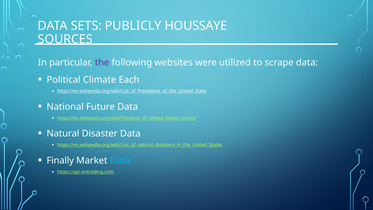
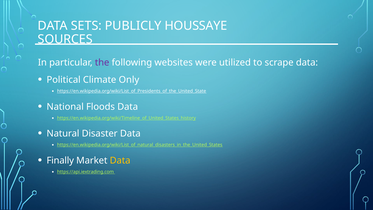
Each: Each -> Only
Future: Future -> Floods
Data at (120, 160) colour: light blue -> yellow
